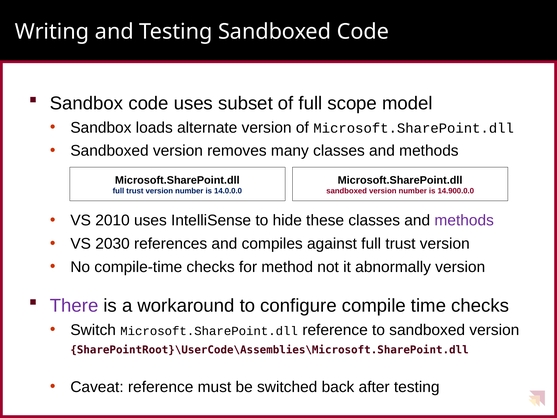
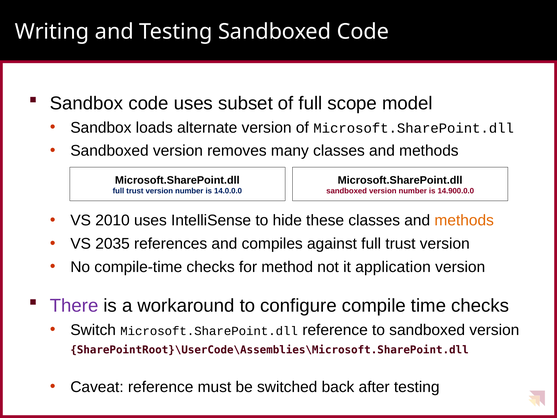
methods at (464, 220) colour: purple -> orange
2030: 2030 -> 2035
abnormally: abnormally -> application
